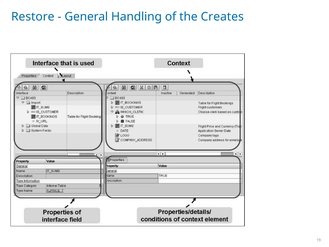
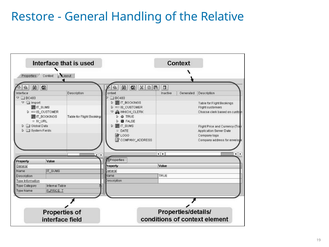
Creates: Creates -> Relative
